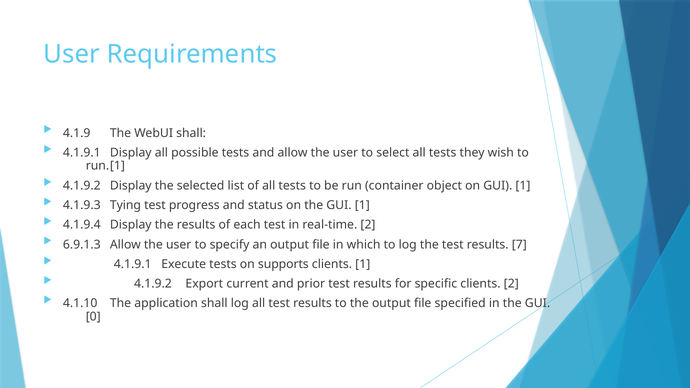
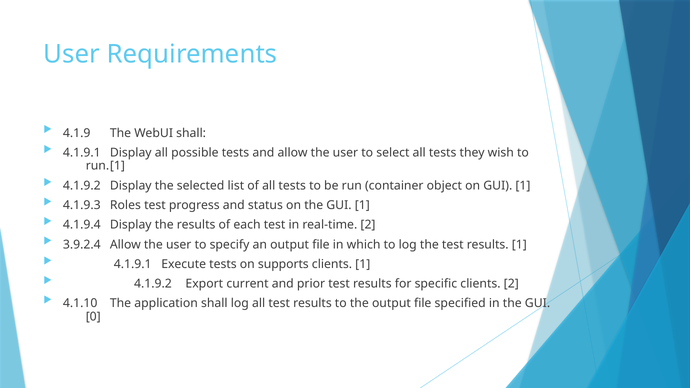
Tying: Tying -> Roles
6.9.1.3: 6.9.1.3 -> 3.9.2.4
results 7: 7 -> 1
